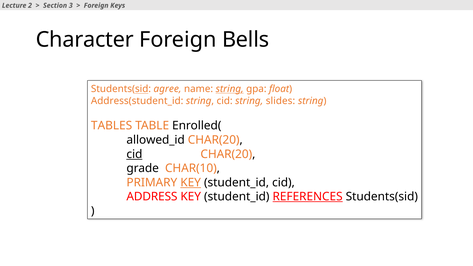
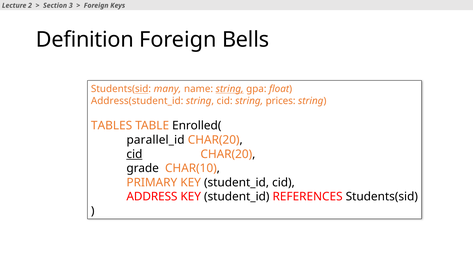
Character: Character -> Definition
agree: agree -> many
slides: slides -> prices
allowed_id: allowed_id -> parallel_id
KEY at (191, 183) underline: present -> none
REFERENCES underline: present -> none
